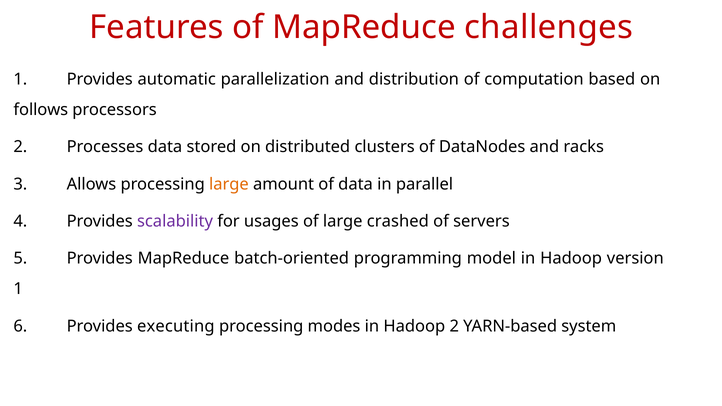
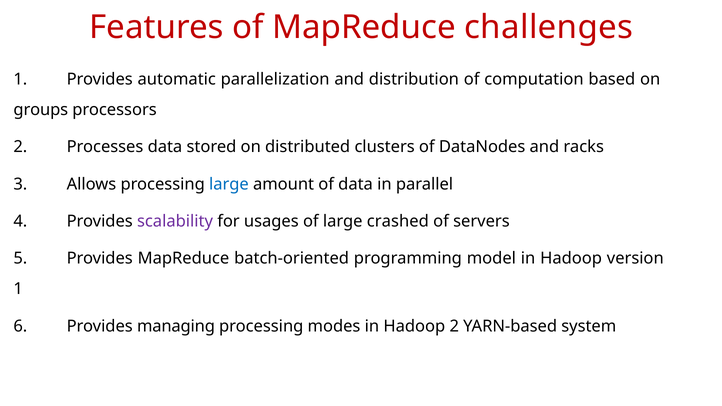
follows: follows -> groups
large at (229, 184) colour: orange -> blue
executing: executing -> managing
